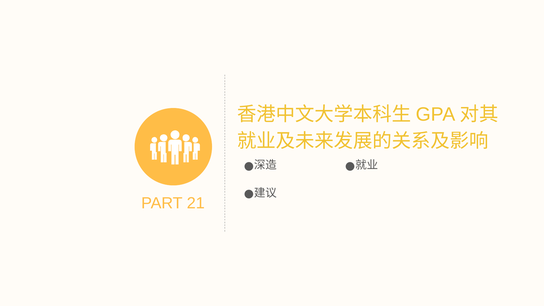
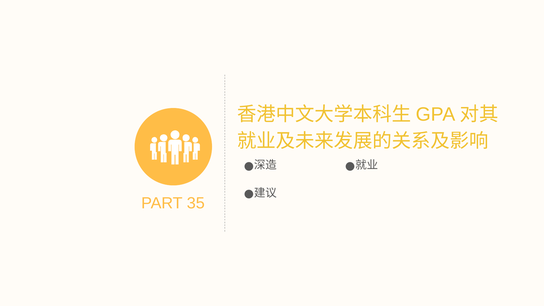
21: 21 -> 35
